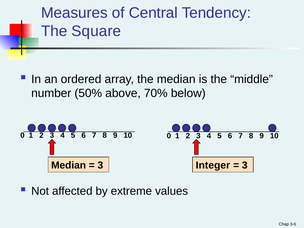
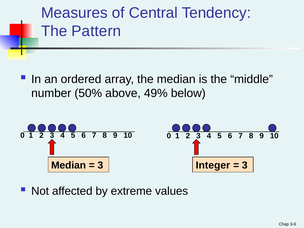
Square: Square -> Pattern
70%: 70% -> 49%
